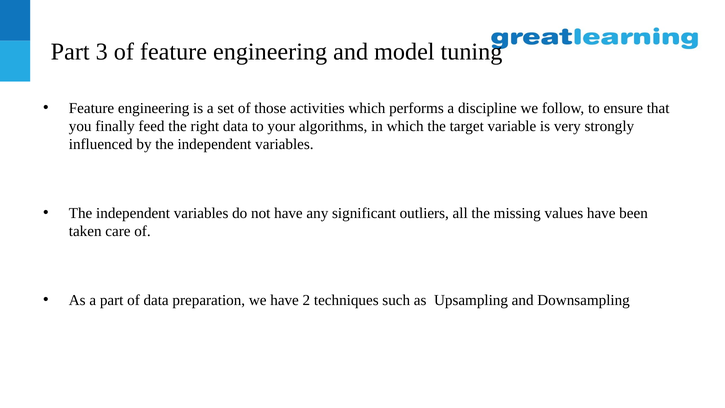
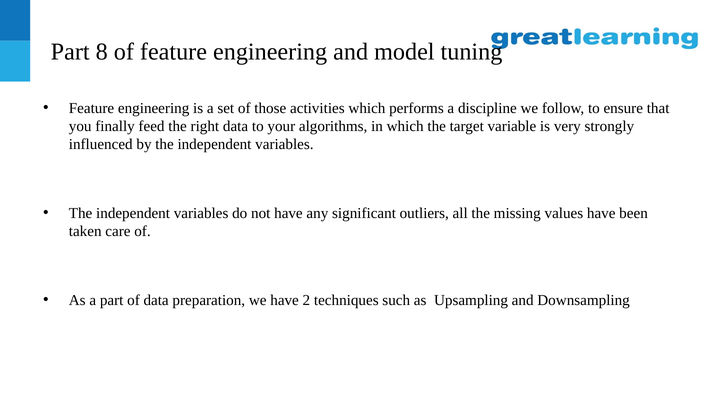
3: 3 -> 8
